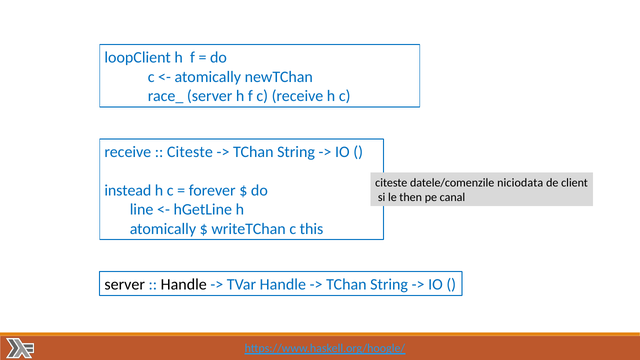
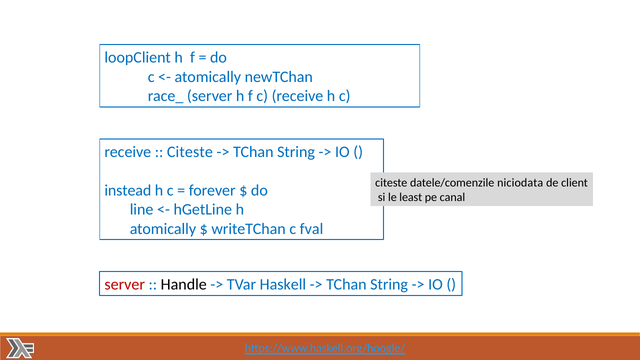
then: then -> least
this: this -> fval
server at (125, 284) colour: black -> red
TVar Handle: Handle -> Haskell
